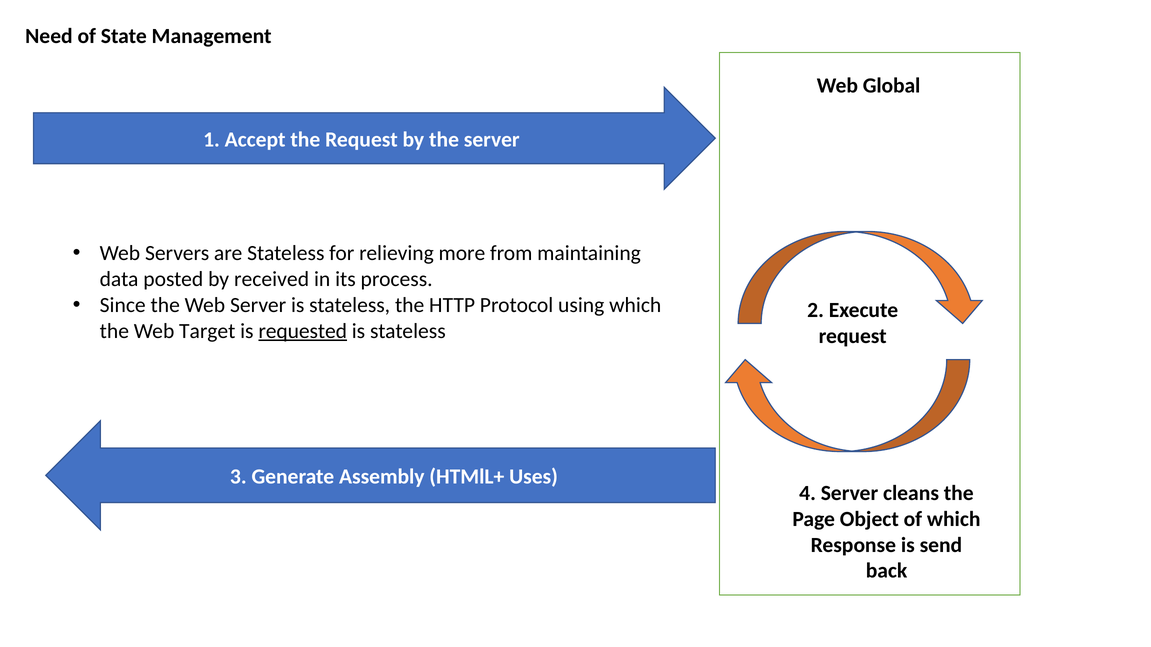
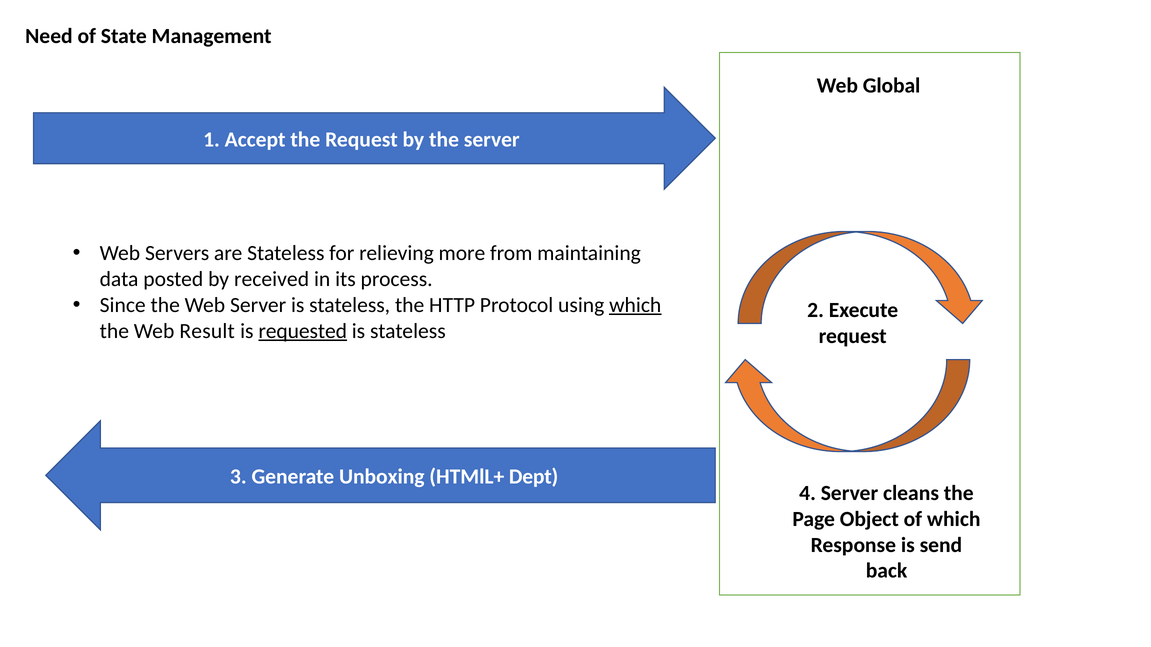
which at (635, 305) underline: none -> present
Target: Target -> Result
Assembly: Assembly -> Unboxing
Uses: Uses -> Dept
